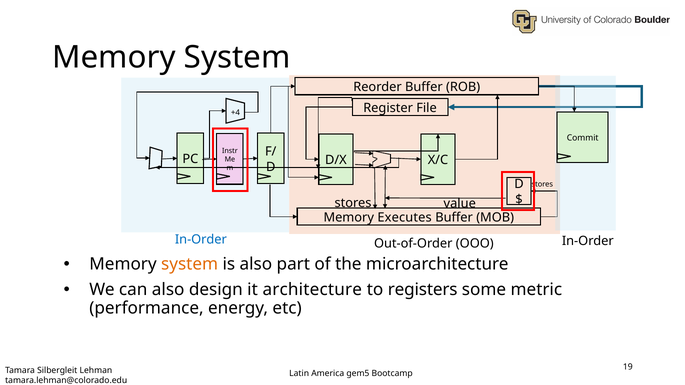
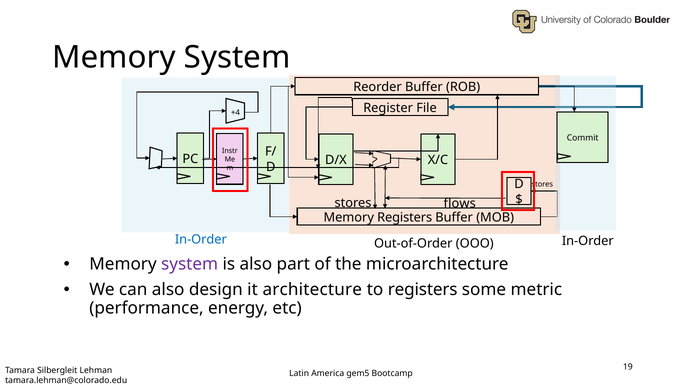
value: value -> flows
Memory Executes: Executes -> Registers
system at (190, 264) colour: orange -> purple
